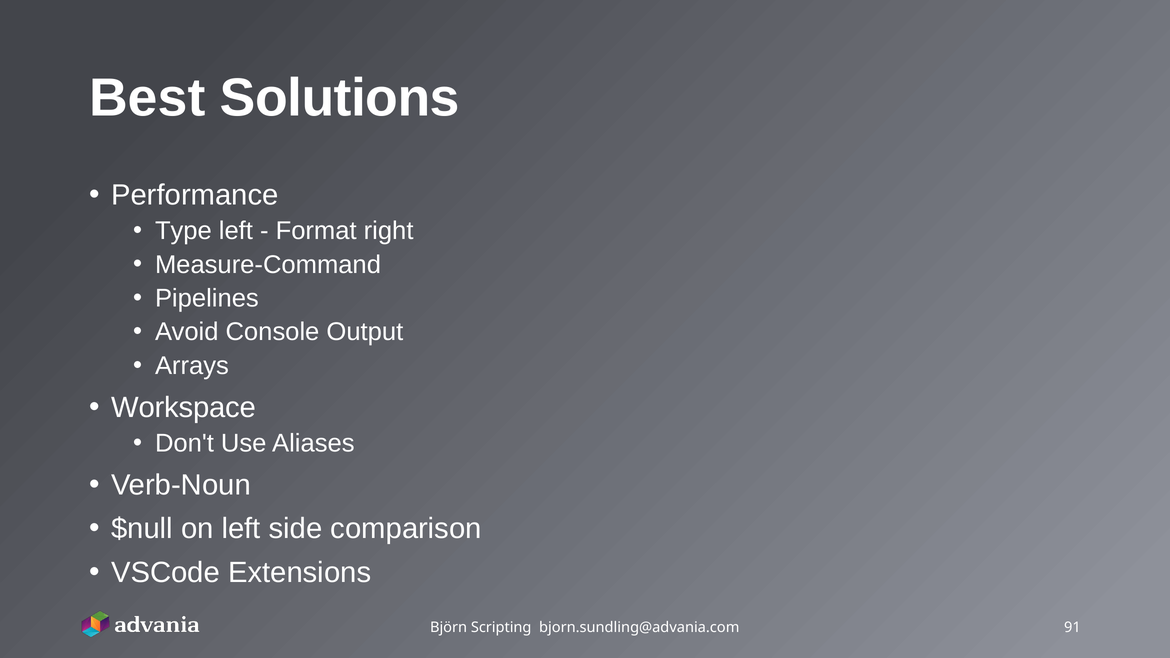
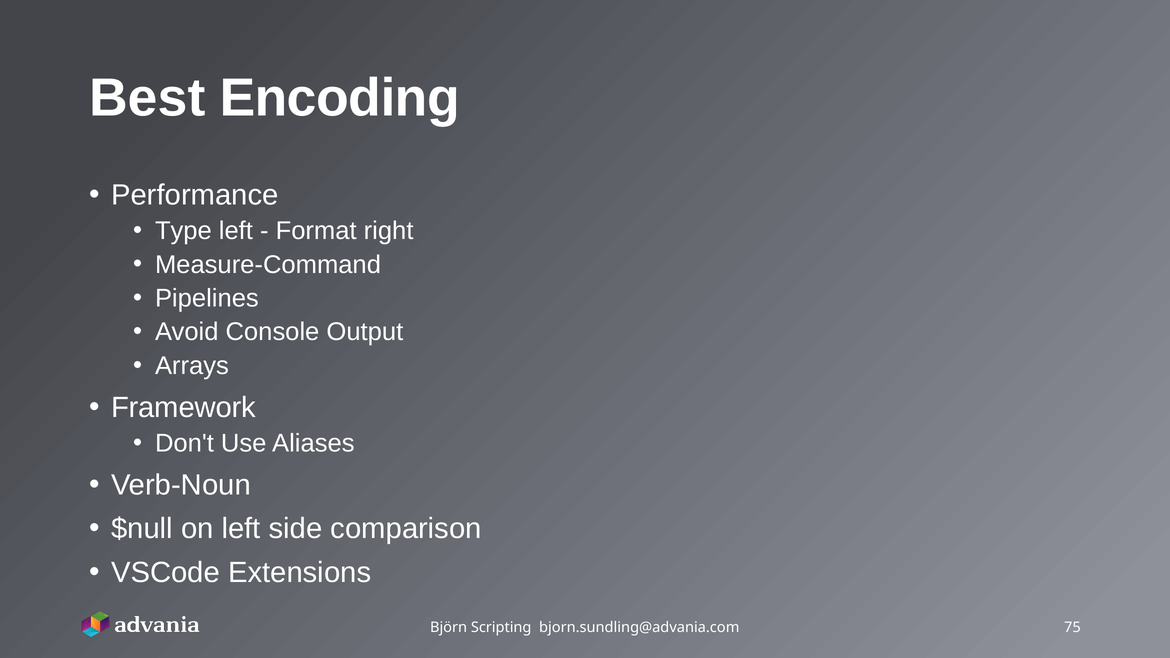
Solutions: Solutions -> Encoding
Workspace: Workspace -> Framework
91: 91 -> 75
